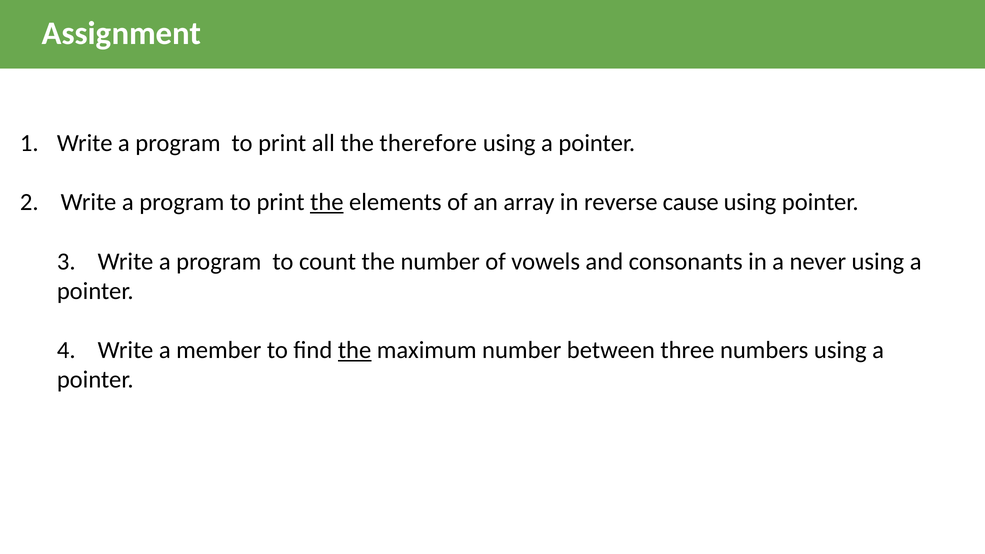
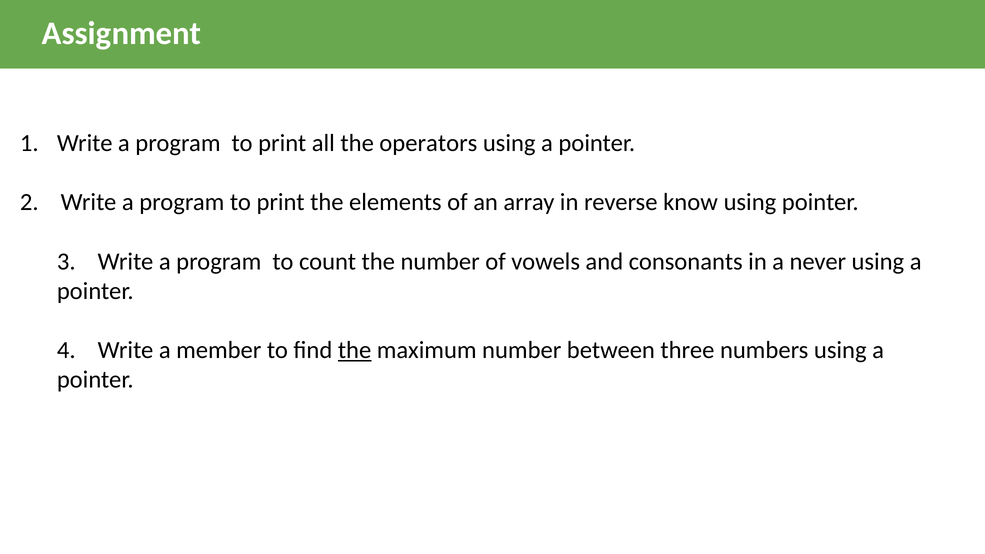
therefore: therefore -> operators
the at (327, 202) underline: present -> none
cause: cause -> know
